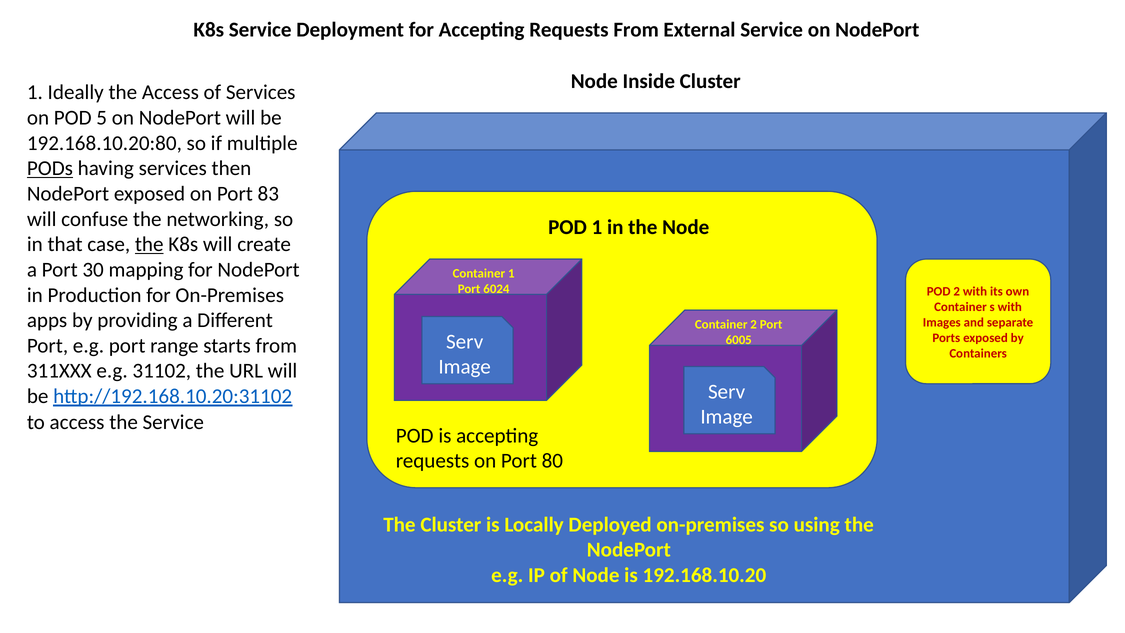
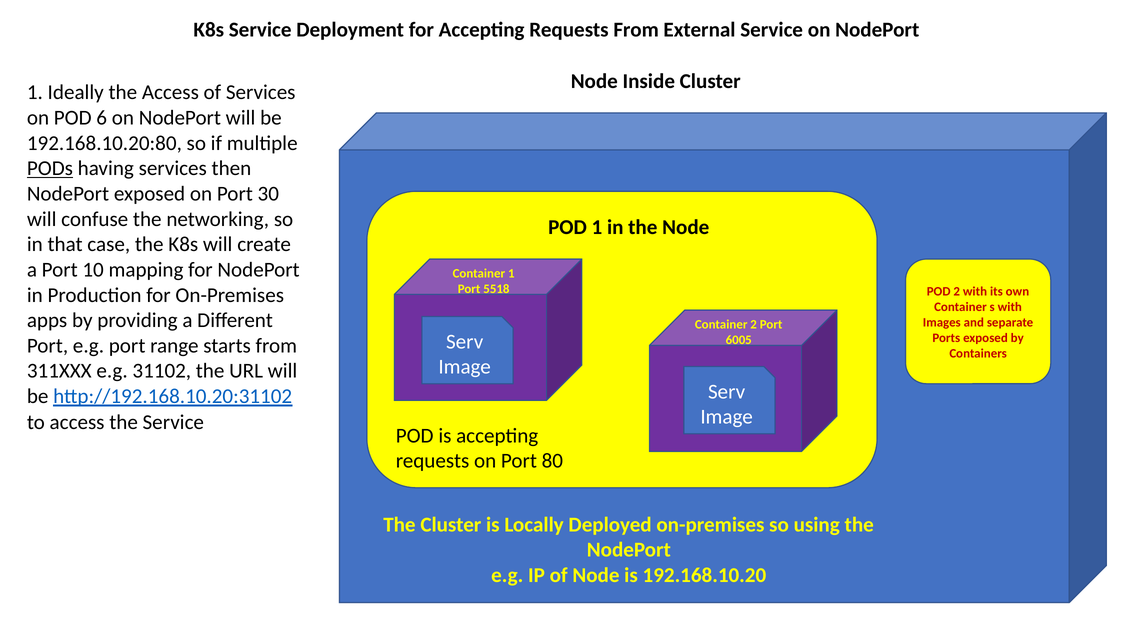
5: 5 -> 6
83: 83 -> 30
the at (149, 244) underline: present -> none
30: 30 -> 10
6024: 6024 -> 5518
